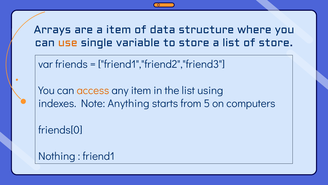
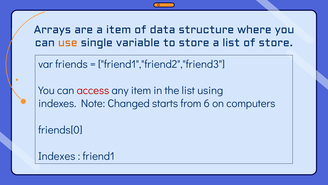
access colour: orange -> red
Anything: Anything -> Changed
5: 5 -> 6
Nothing at (57, 156): Nothing -> Indexes
